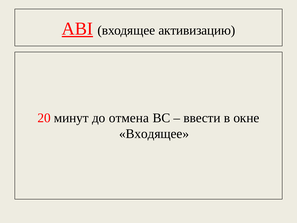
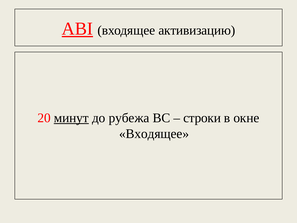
минут underline: none -> present
отмена: отмена -> рубежа
ввести: ввести -> строки
